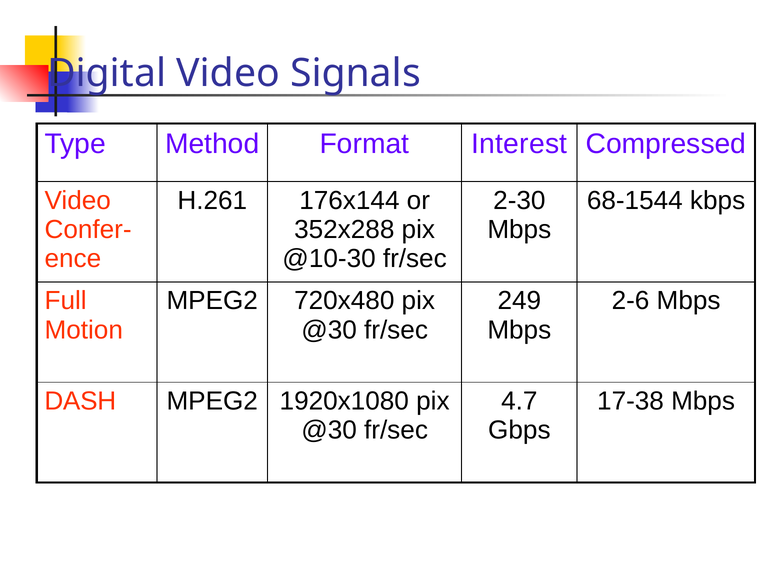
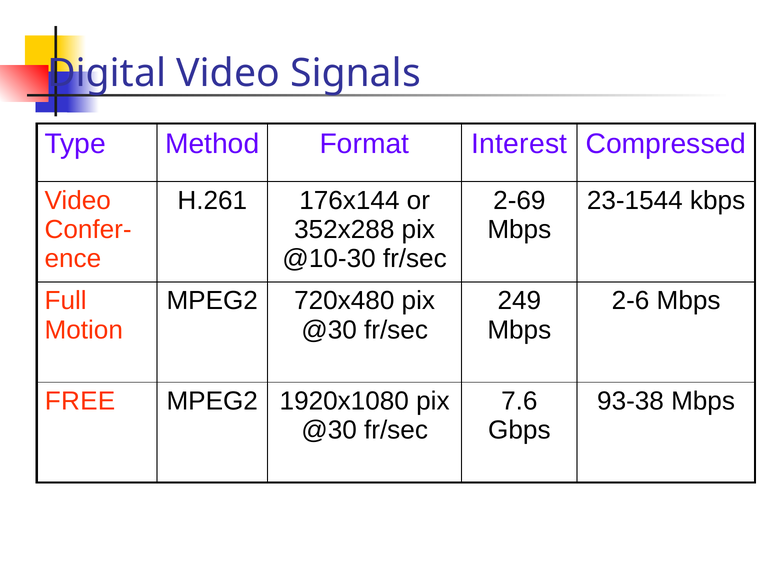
2-30: 2-30 -> 2-69
68-1544: 68-1544 -> 23-1544
DASH: DASH -> FREE
4.7: 4.7 -> 7.6
17-38: 17-38 -> 93-38
